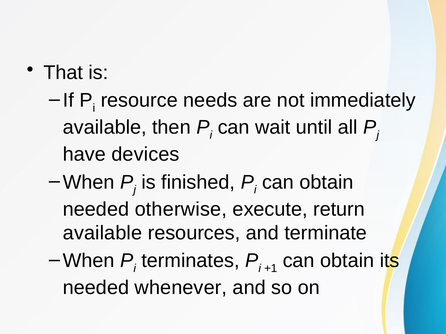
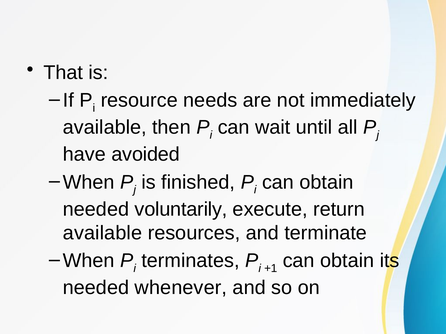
devices: devices -> avoided
otherwise: otherwise -> voluntarily
